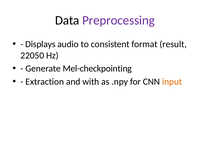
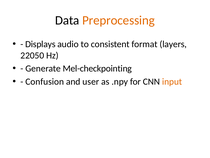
Preprocessing colour: purple -> orange
result: result -> layers
Extraction: Extraction -> Confusion
with: with -> user
